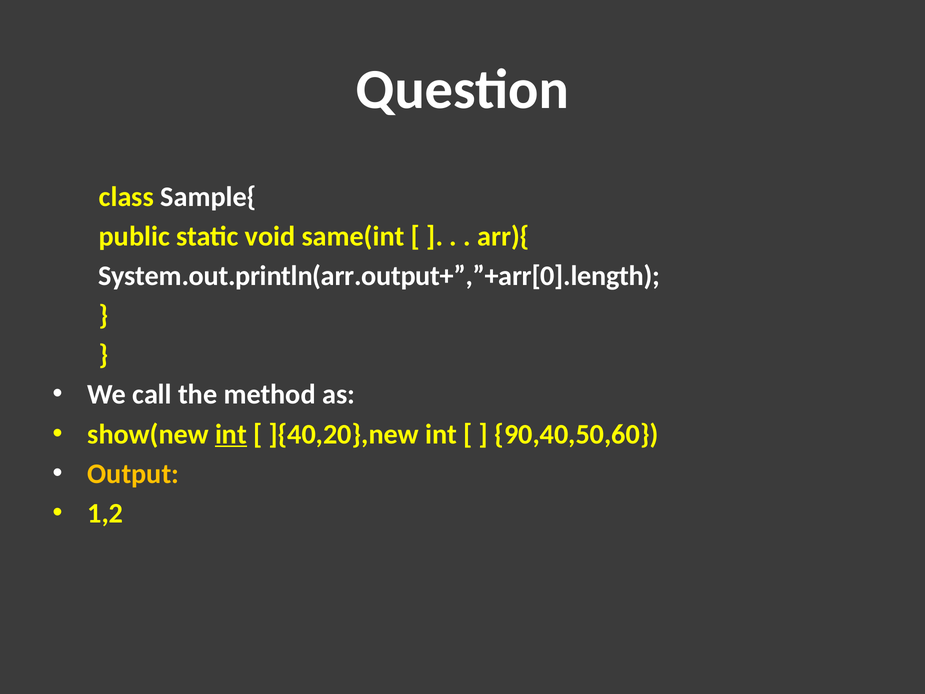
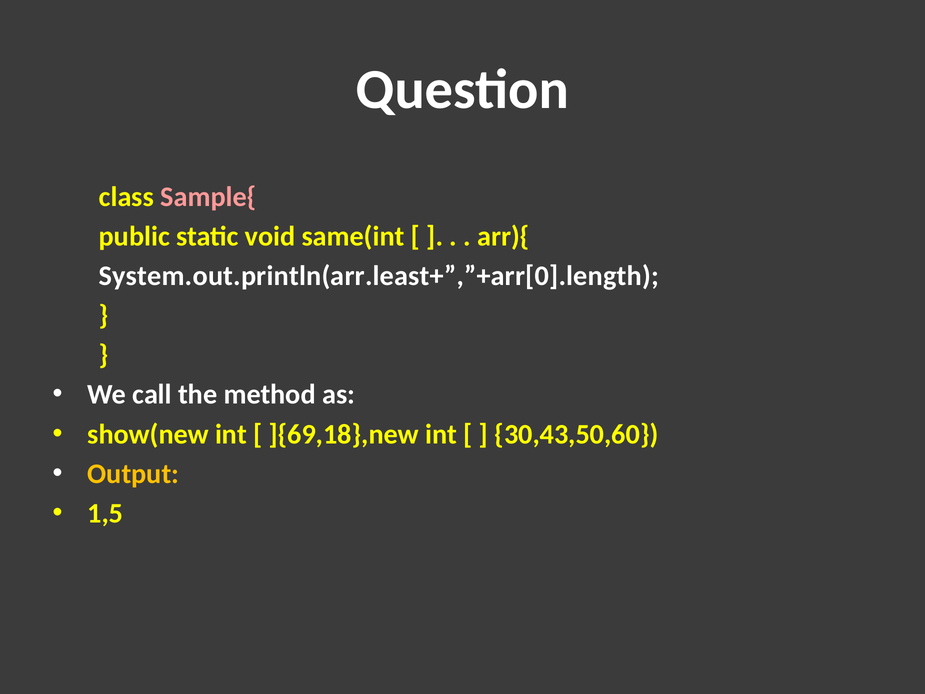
Sample{ colour: white -> pink
System.out.println(arr.output+”,”+arr[0].length: System.out.println(arr.output+”,”+arr[0].length -> System.out.println(arr.least+”,”+arr[0].length
int at (231, 434) underline: present -> none
]{40,20},new: ]{40,20},new -> ]{69,18},new
90,40,50,60: 90,40,50,60 -> 30,43,50,60
1,2: 1,2 -> 1,5
